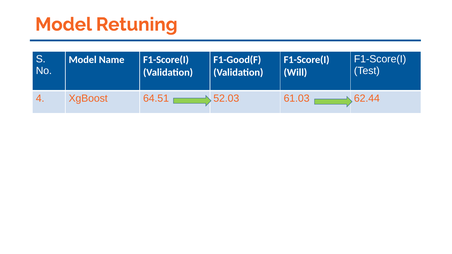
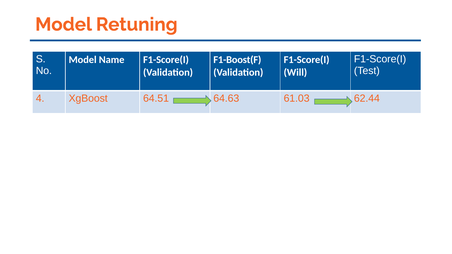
F1-Good(F: F1-Good(F -> F1-Boost(F
52.03: 52.03 -> 64.63
